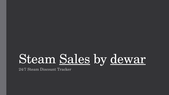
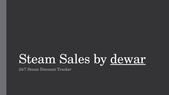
Sales underline: present -> none
